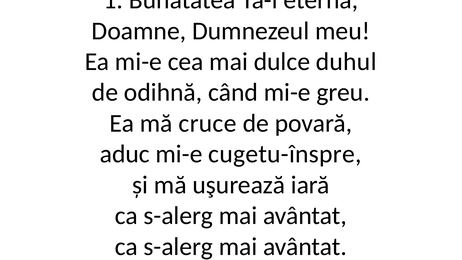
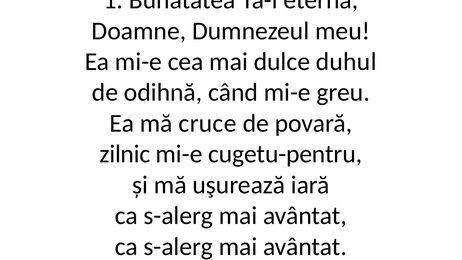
aduc: aduc -> zilnic
cugetu-înspre: cugetu-înspre -> cugetu-pentru
